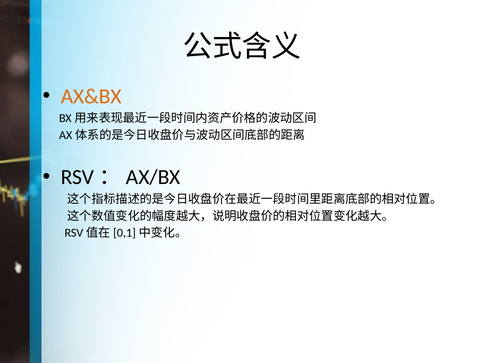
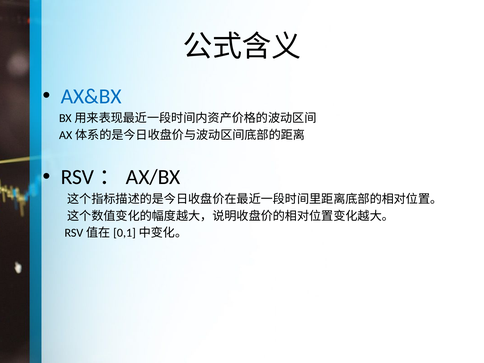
AX&BX colour: orange -> blue
